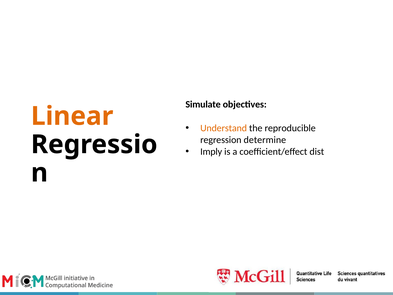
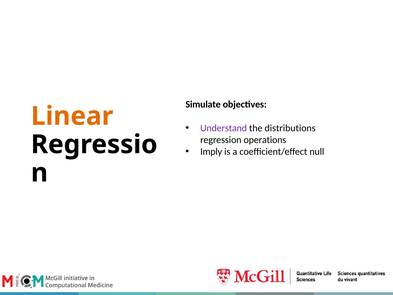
Understand colour: orange -> purple
reproducible: reproducible -> distributions
determine: determine -> operations
dist: dist -> null
